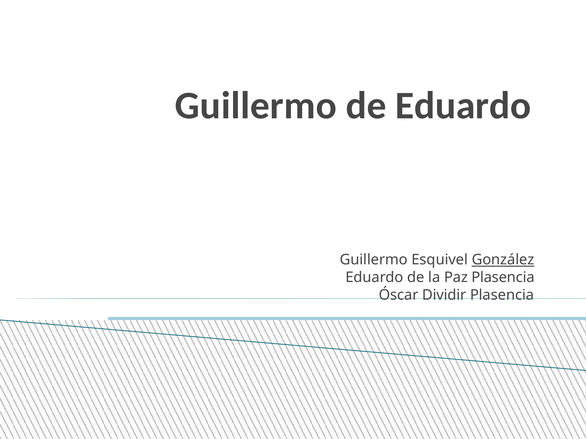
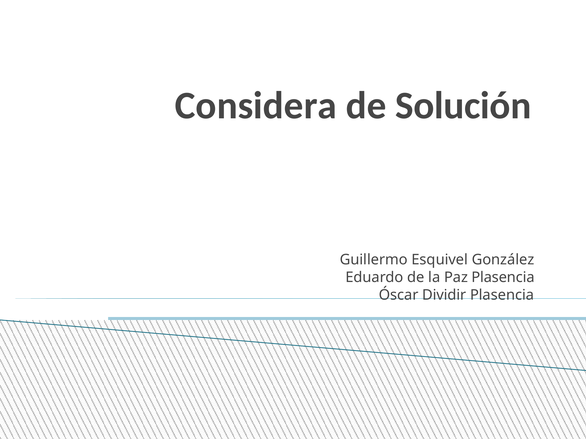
Guillermo at (256, 106): Guillermo -> Considera
de Eduardo: Eduardo -> Solución
González underline: present -> none
